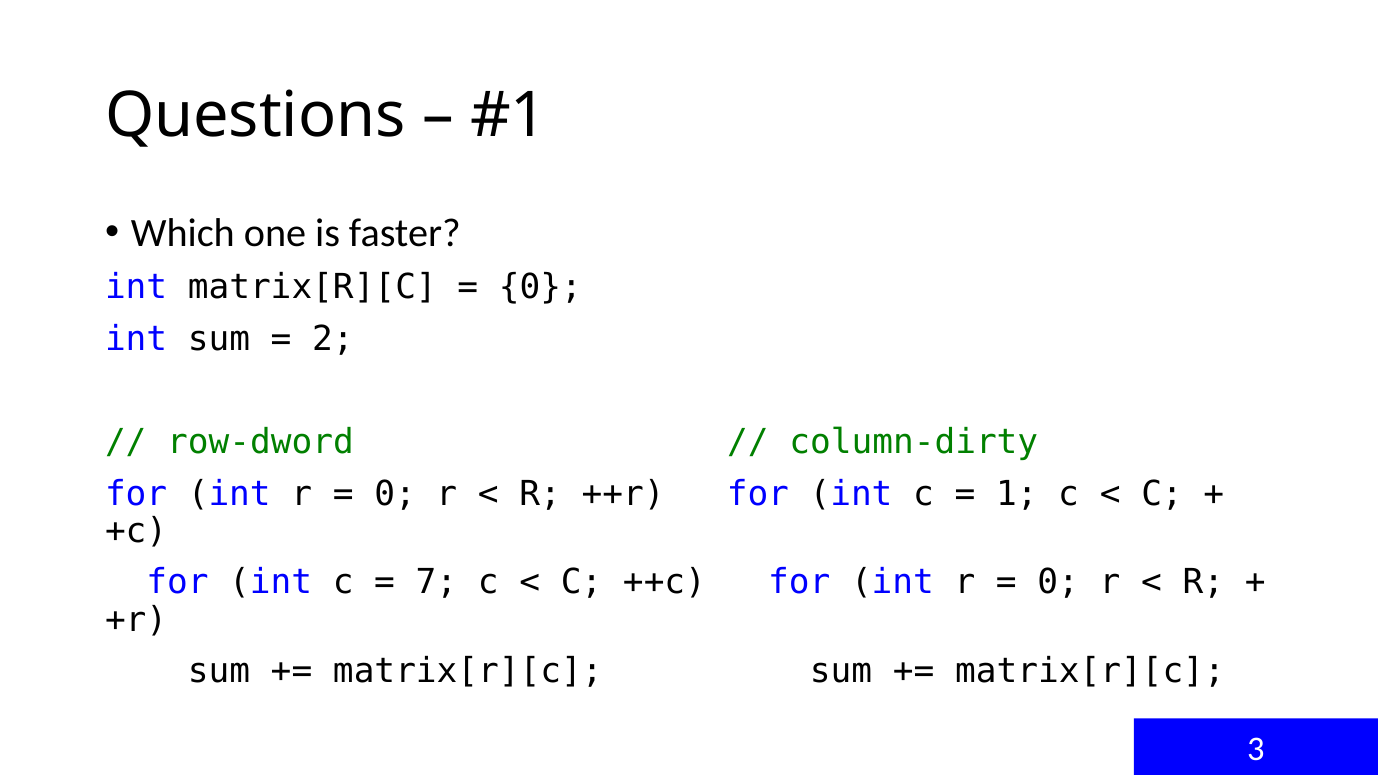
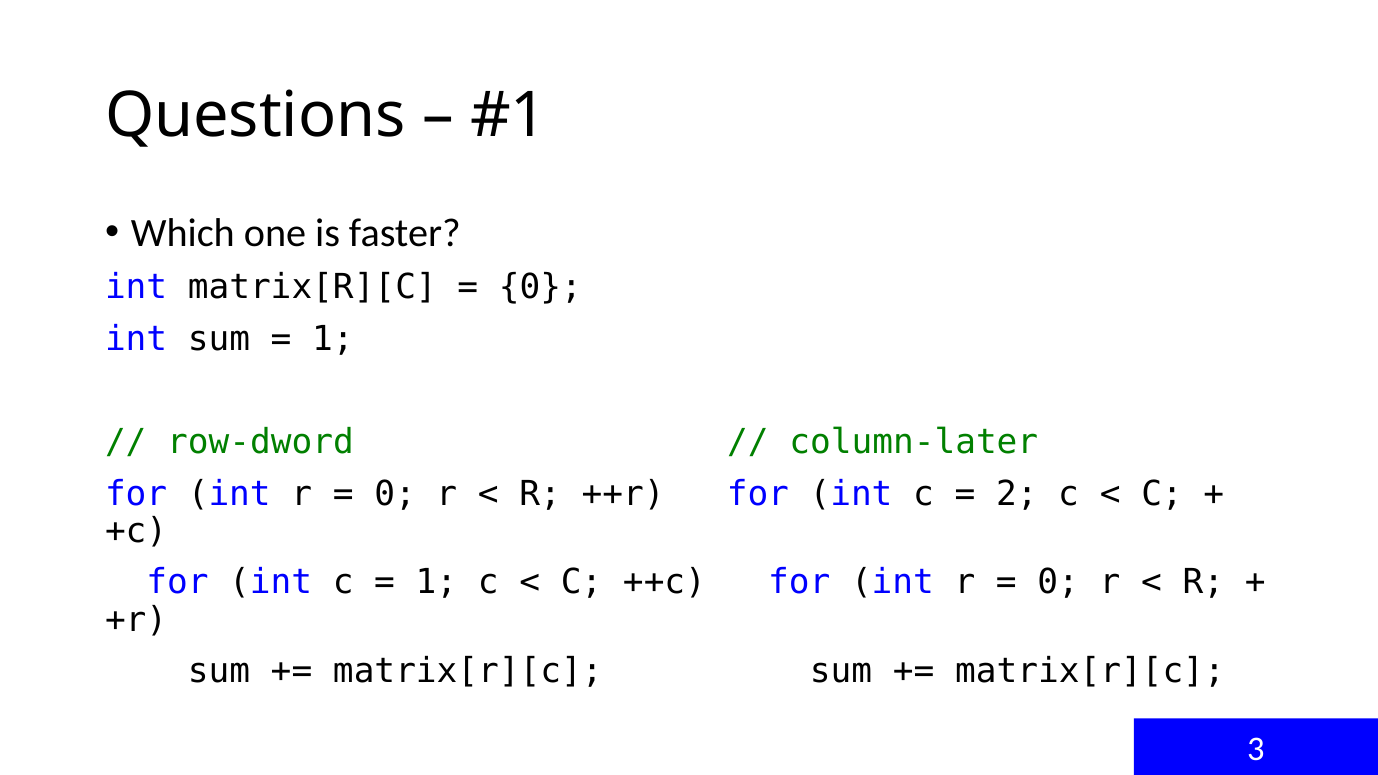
2 at (333, 339): 2 -> 1
column-dirty: column-dirty -> column-later
1: 1 -> 2
7 at (436, 583): 7 -> 1
